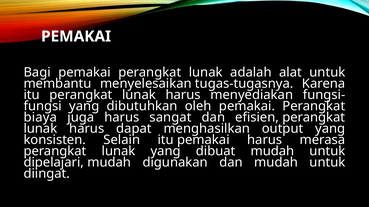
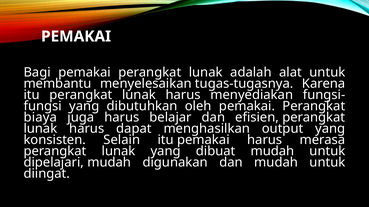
sangat: sangat -> belajar
